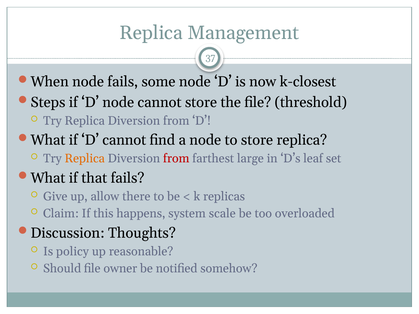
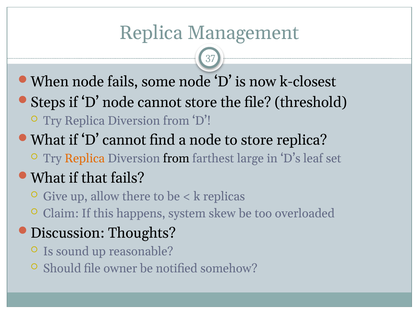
from at (176, 159) colour: red -> black
scale: scale -> skew
policy: policy -> sound
